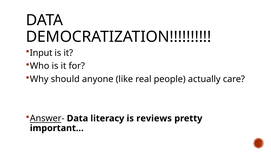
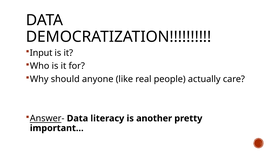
reviews: reviews -> another
